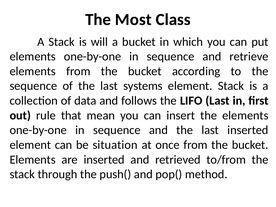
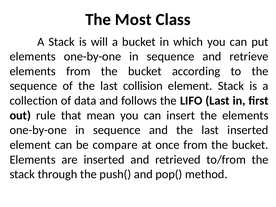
systems: systems -> collision
situation: situation -> compare
